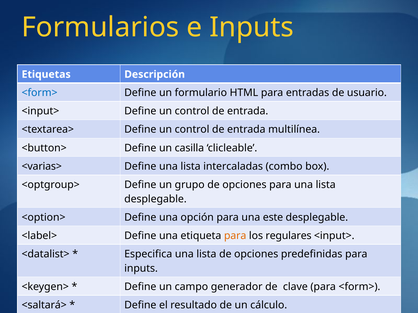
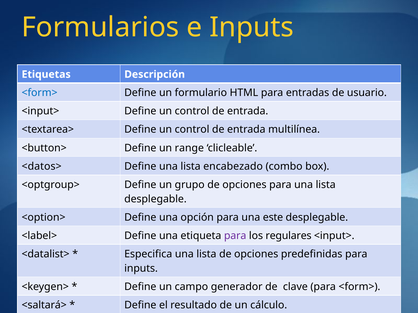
casilla: casilla -> range
<varias>: <varias> -> <datos>
intercaladas: intercaladas -> encabezado
para at (235, 236) colour: orange -> purple
